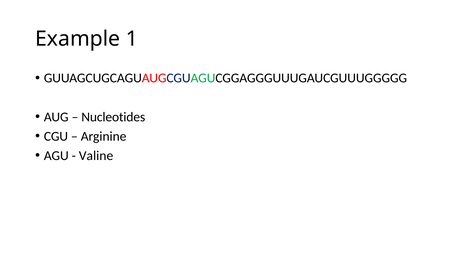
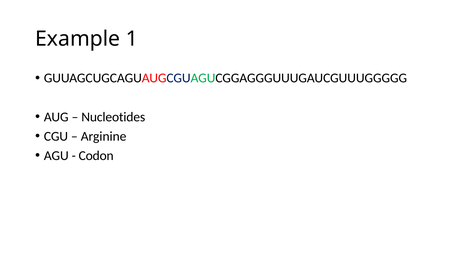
Valine: Valine -> Codon
